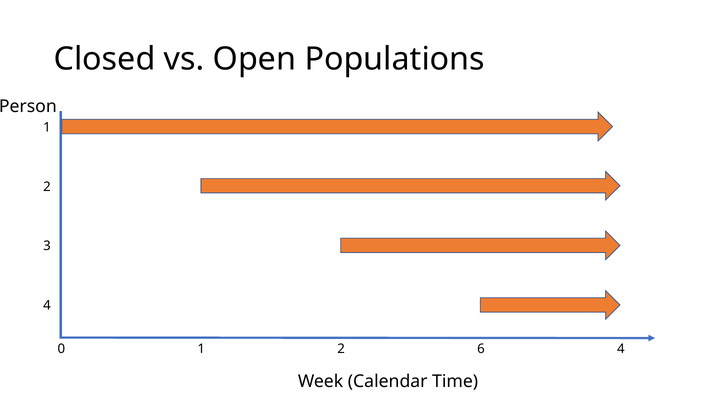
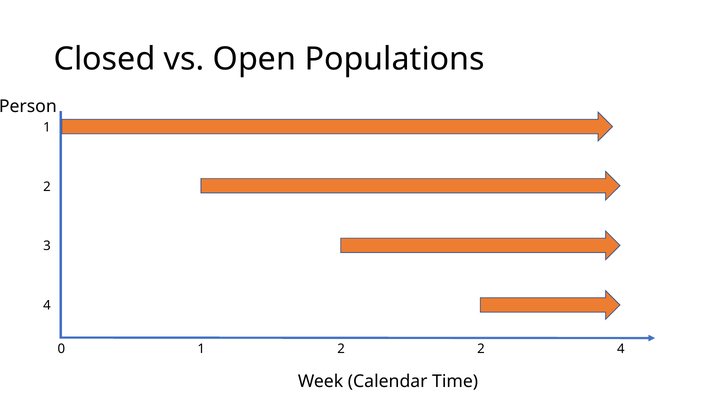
2 6: 6 -> 2
